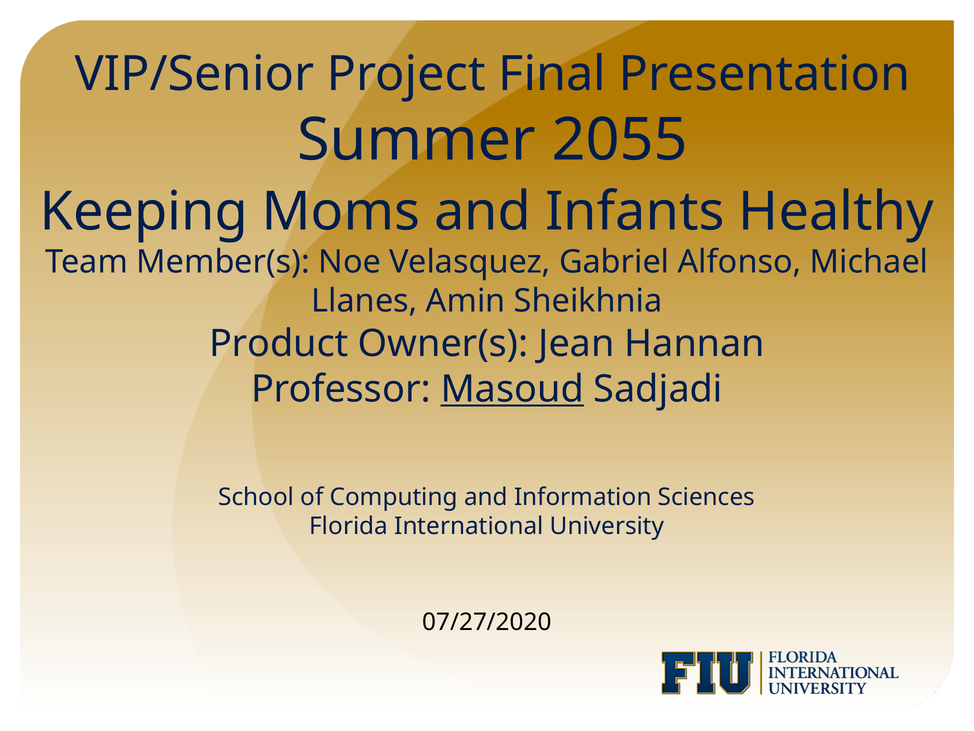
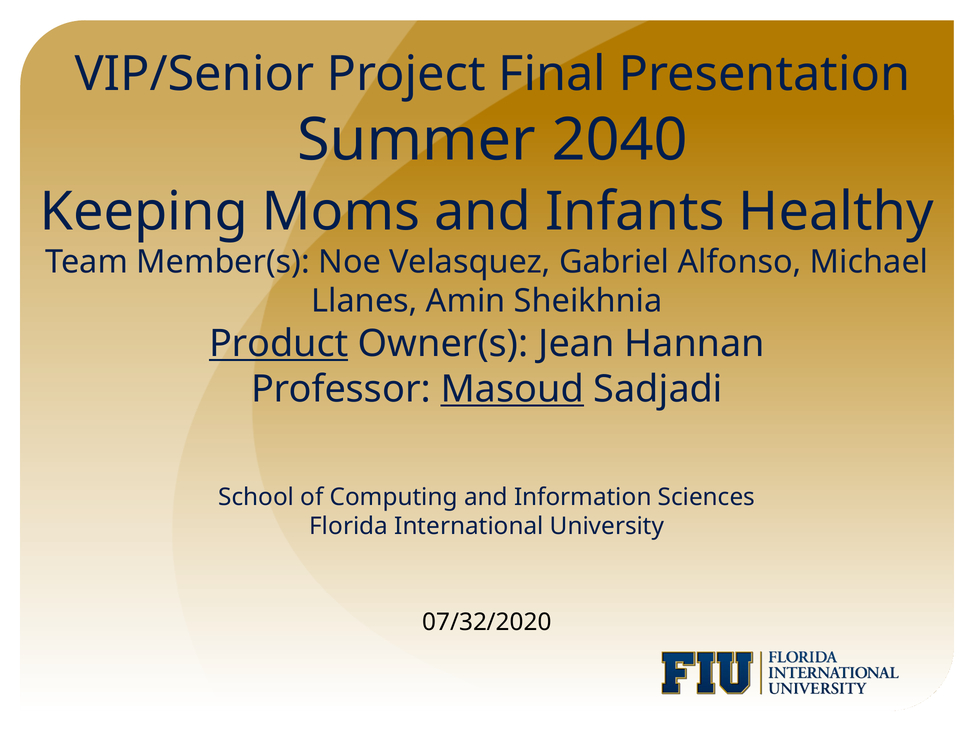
2055: 2055 -> 2040
Product underline: none -> present
07/27/2020: 07/27/2020 -> 07/32/2020
